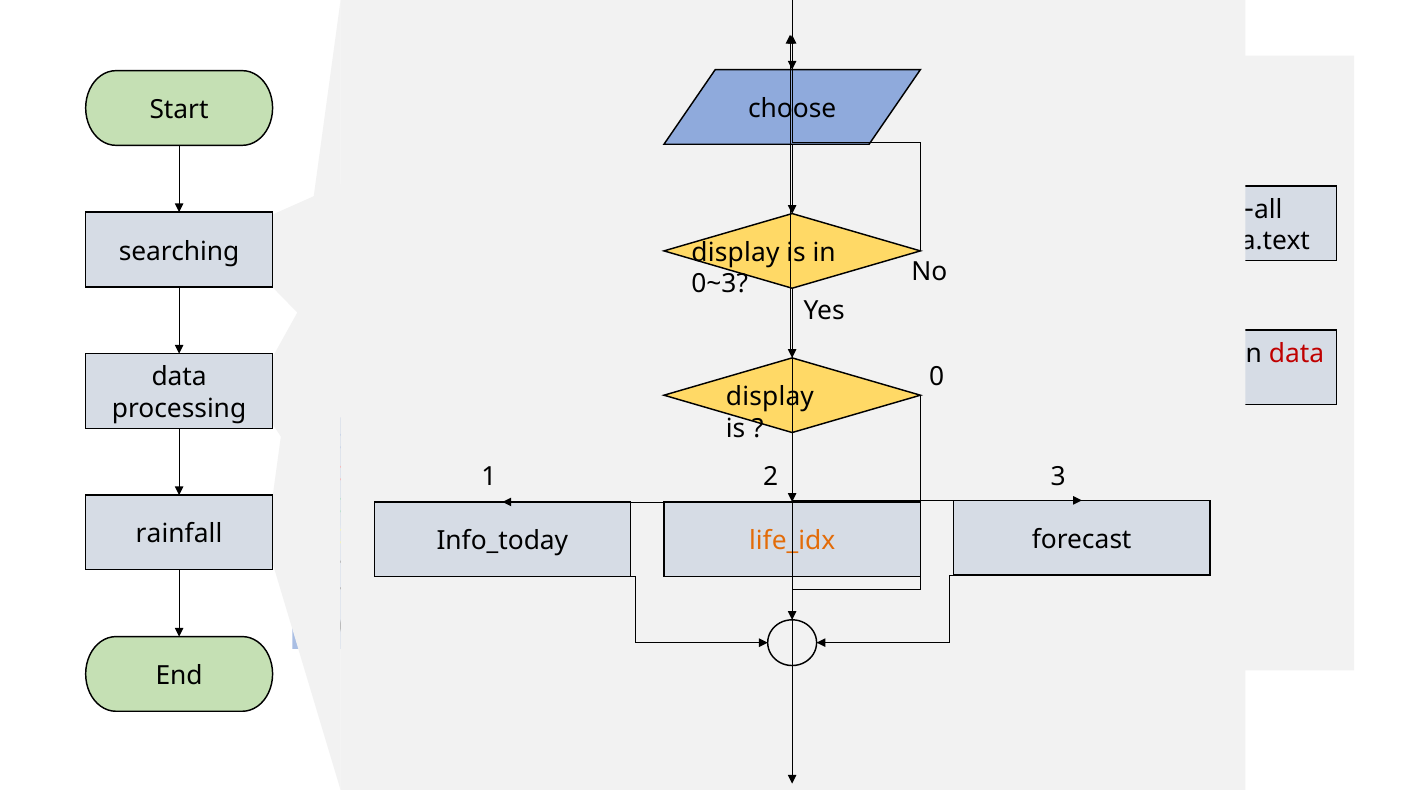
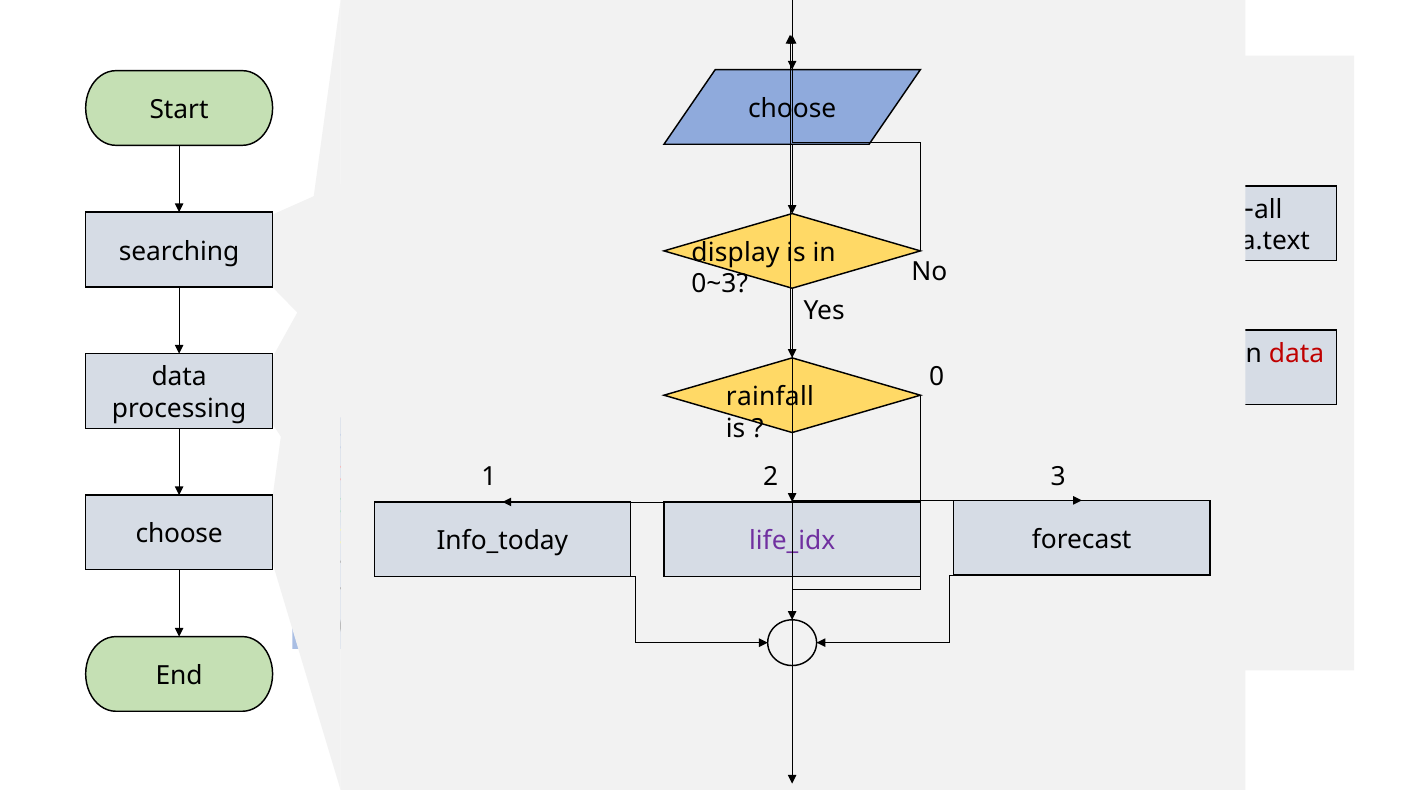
display at (770, 397): display -> rainfall
rainfall at (179, 534): rainfall -> choose
life_idx colour: orange -> purple
